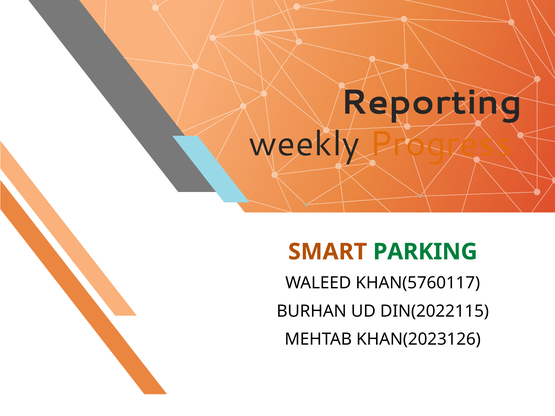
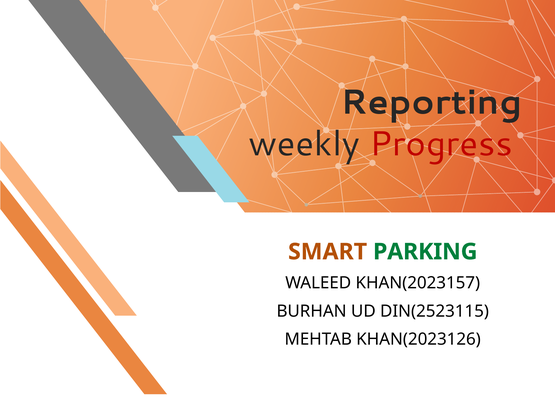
Progress colour: orange -> red
KHAN(5760117: KHAN(5760117 -> KHAN(2023157
DIN(2022115: DIN(2022115 -> DIN(2523115
